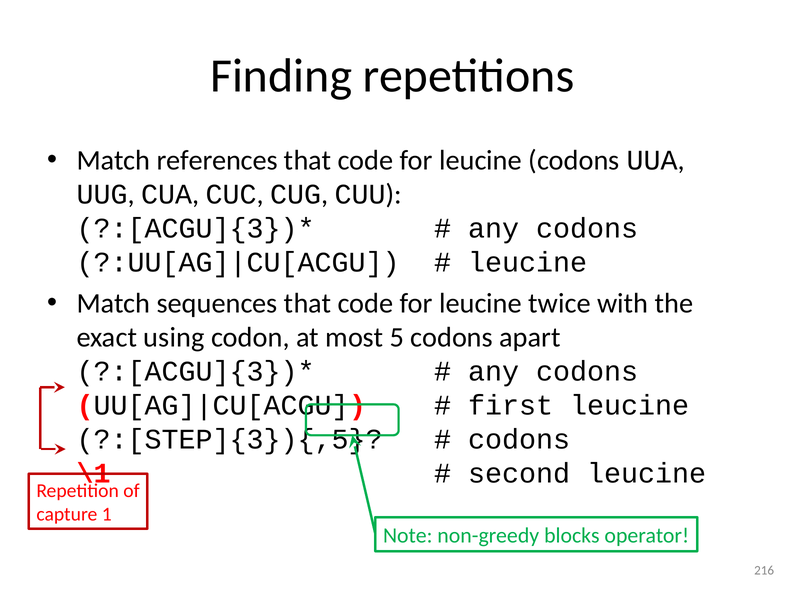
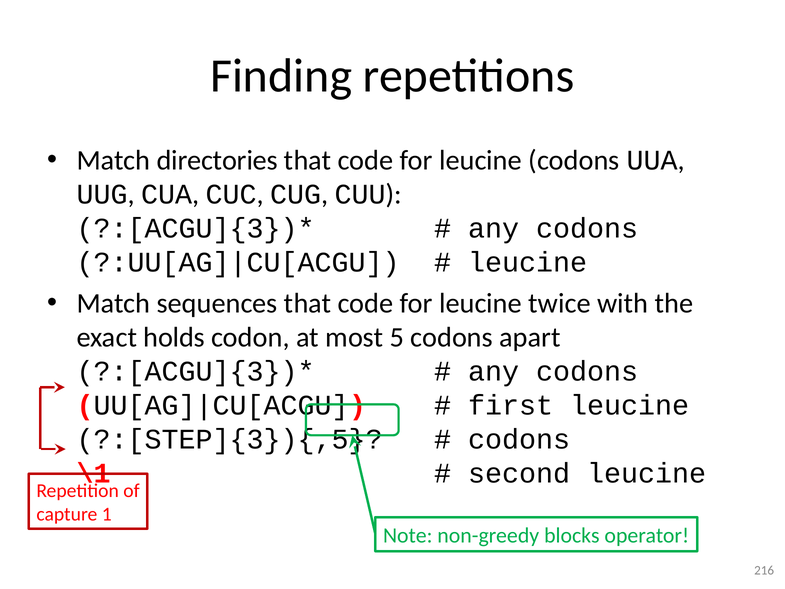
references: references -> directories
using: using -> holds
